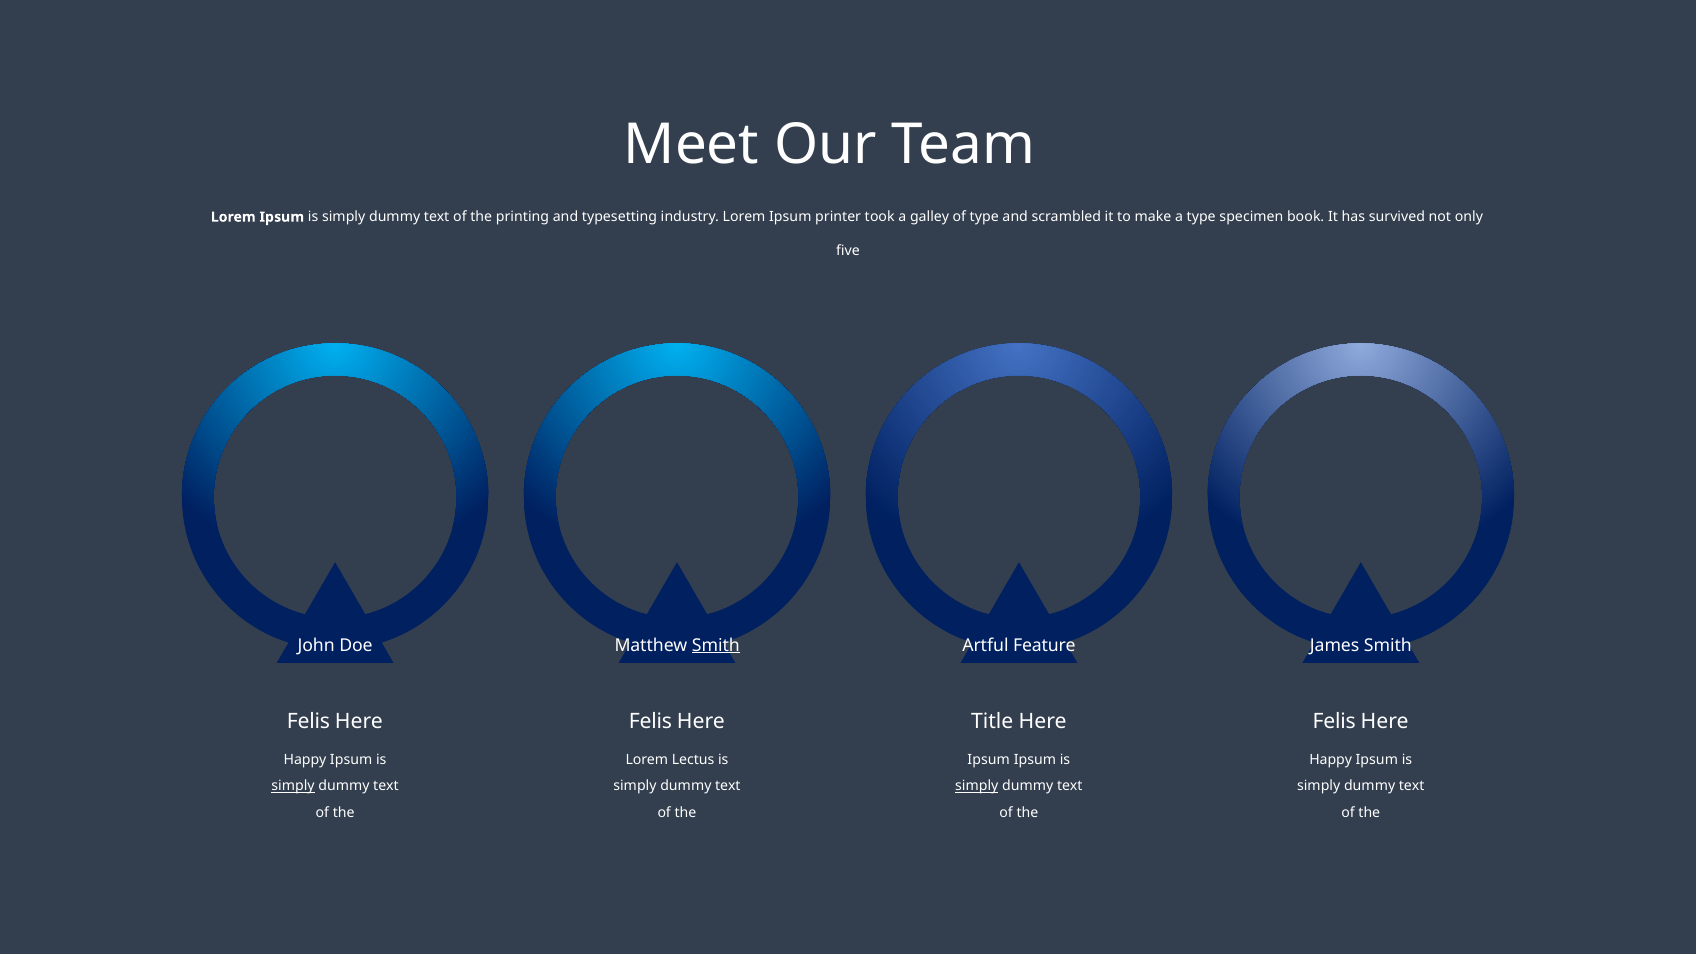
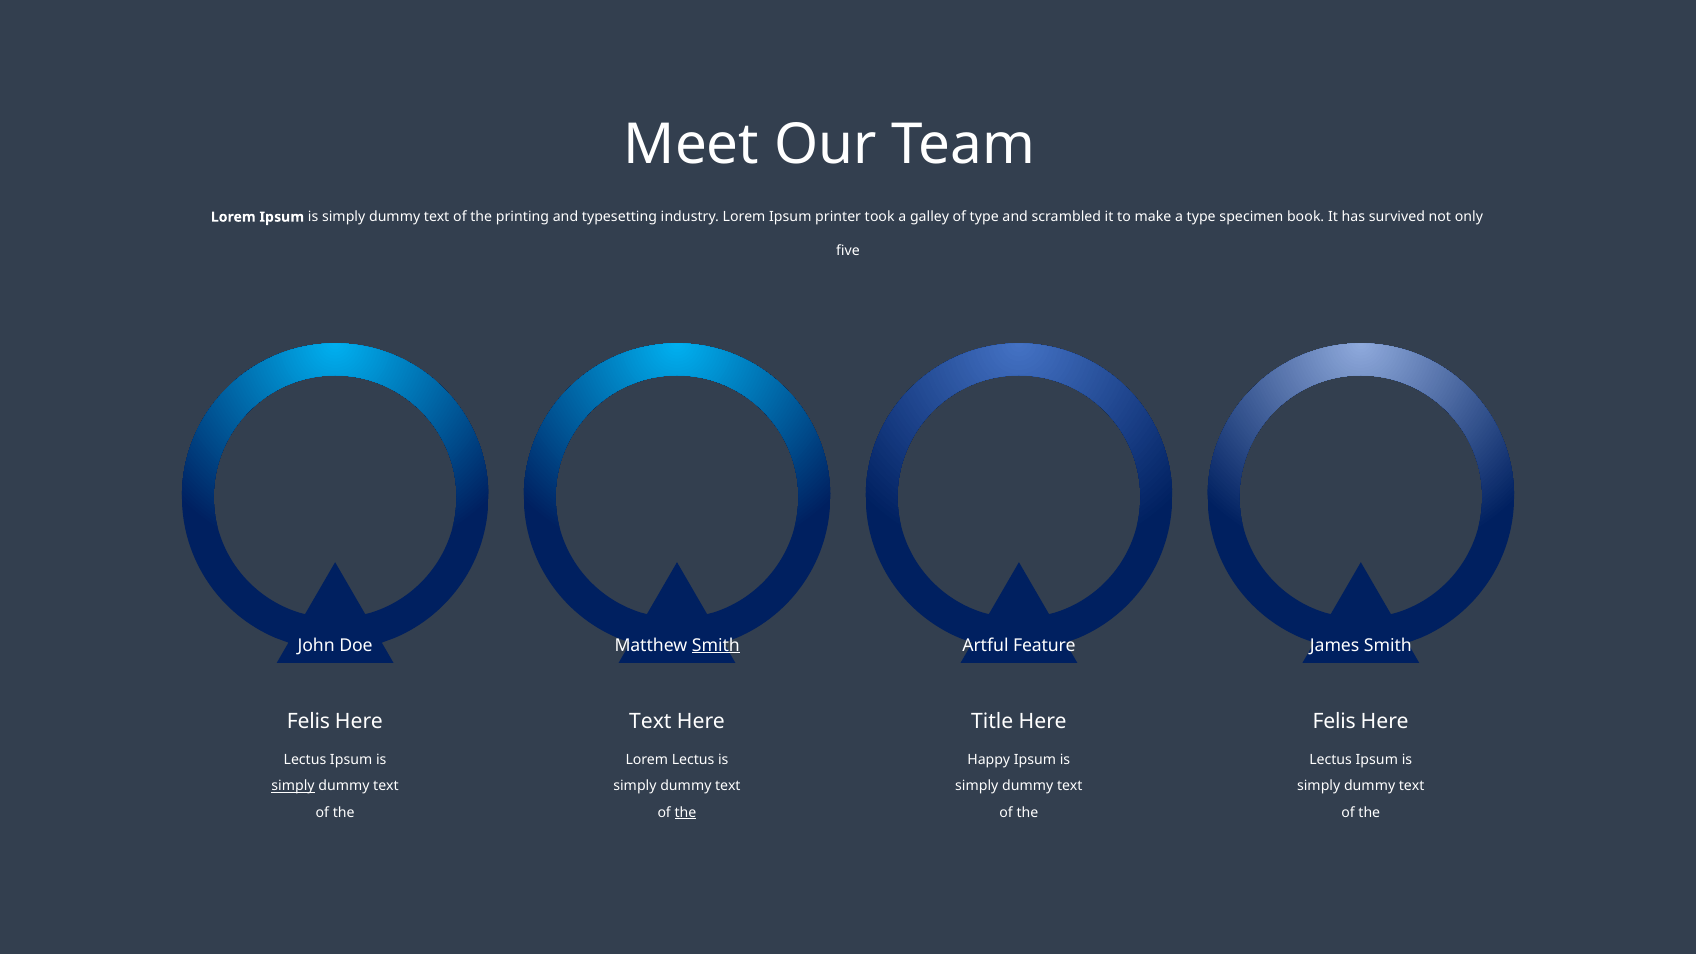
Felis at (650, 722): Felis -> Text
Happy at (305, 759): Happy -> Lectus
Ipsum at (989, 759): Ipsum -> Happy
Happy at (1331, 759): Happy -> Lectus
simply at (977, 786) underline: present -> none
the at (686, 812) underline: none -> present
